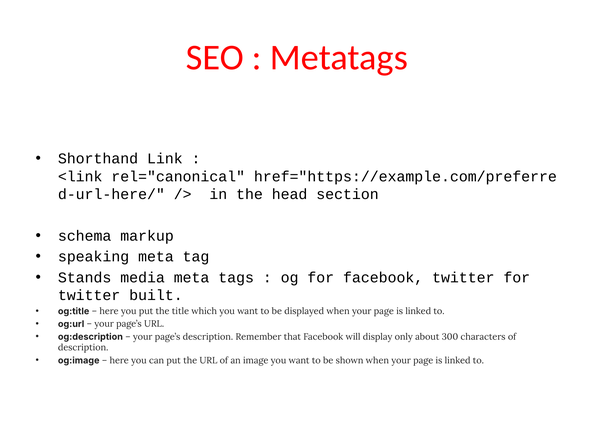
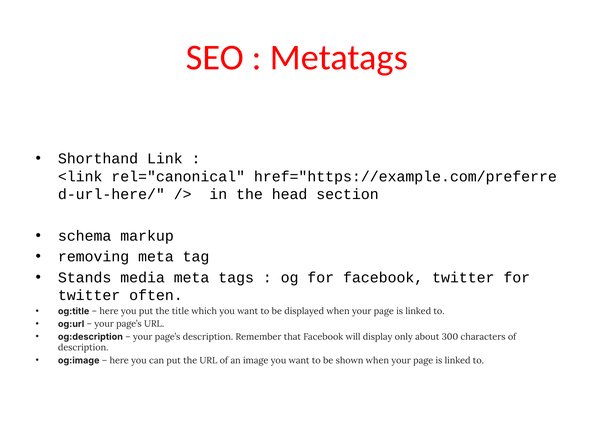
speaking: speaking -> removing
built: built -> often
